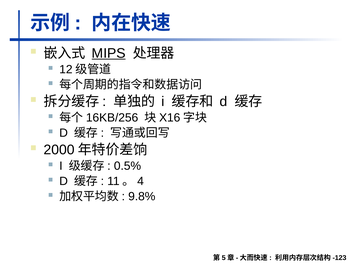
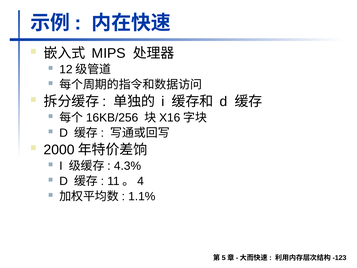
MIPS underline: present -> none
0.5%: 0.5% -> 4.3%
9.8%: 9.8% -> 1.1%
